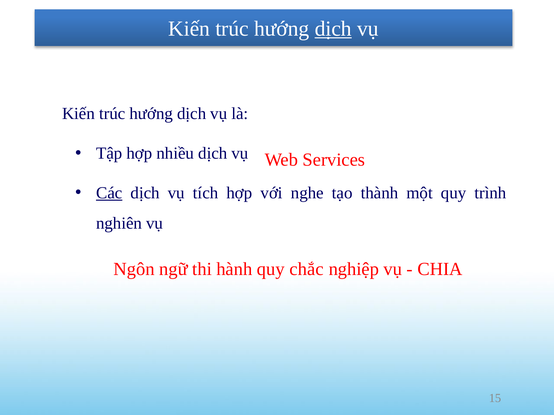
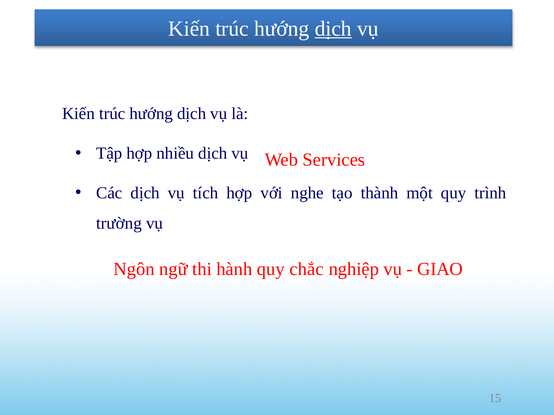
Các underline: present -> none
nghiên: nghiên -> trường
CHIA: CHIA -> GIAO
